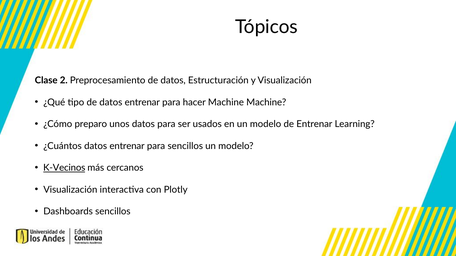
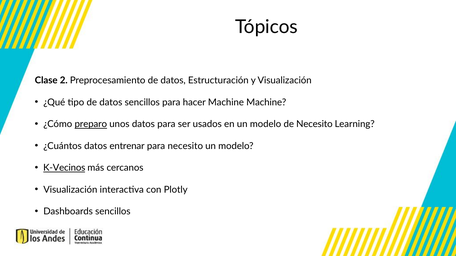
de datos entrenar: entrenar -> sencillos
preparo underline: none -> present
de Entrenar: Entrenar -> Necesito
para sencillos: sencillos -> necesito
